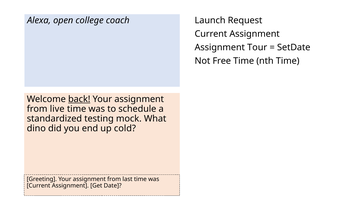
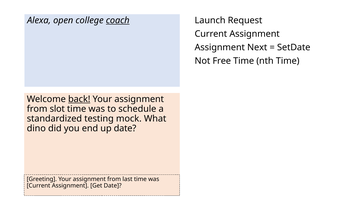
coach underline: none -> present
Tour: Tour -> Next
live: live -> slot
up cold: cold -> date
